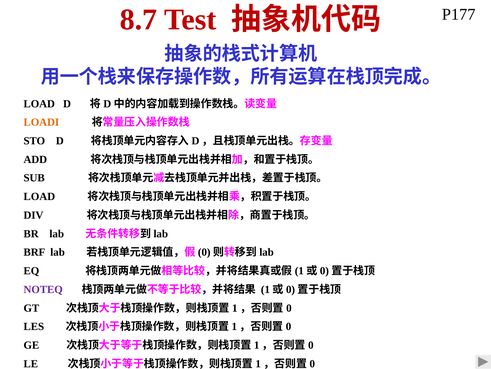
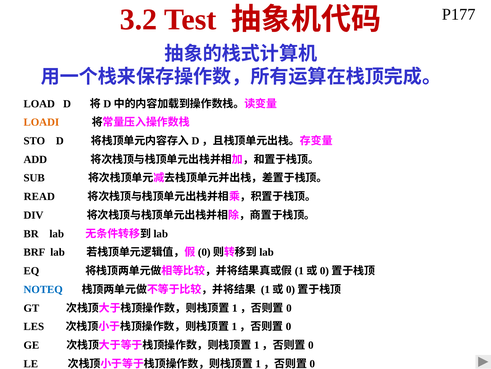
8.7: 8.7 -> 3.2
LOAD at (39, 196): LOAD -> READ
NOTEQ colour: purple -> blue
